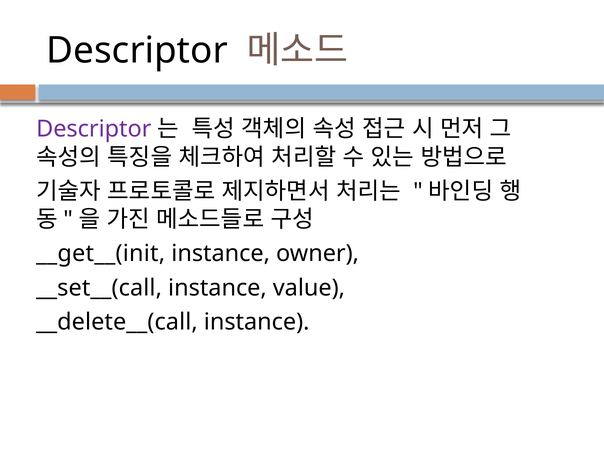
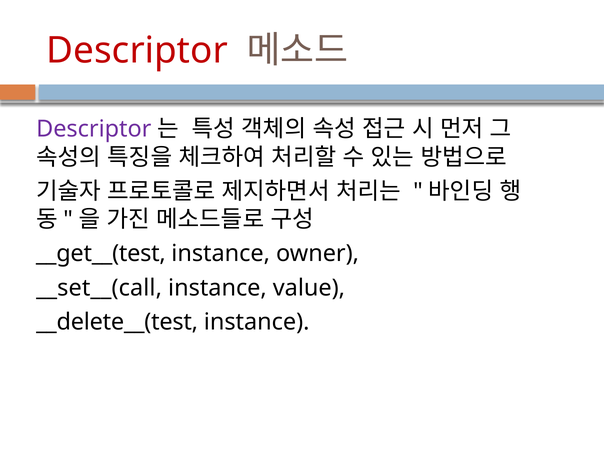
Descriptor at (137, 50) colour: black -> red
__get__(init: __get__(init -> __get__(test
__delete__(call: __delete__(call -> __delete__(test
